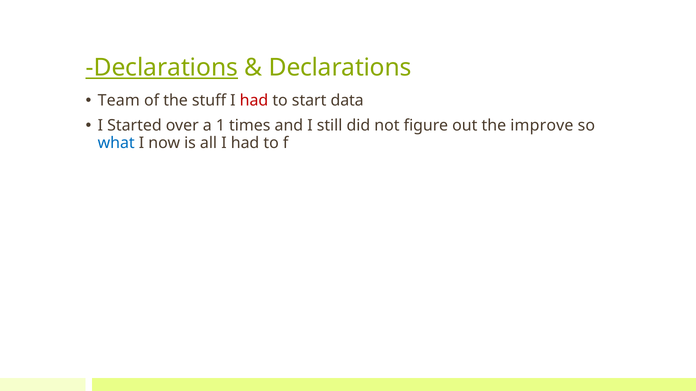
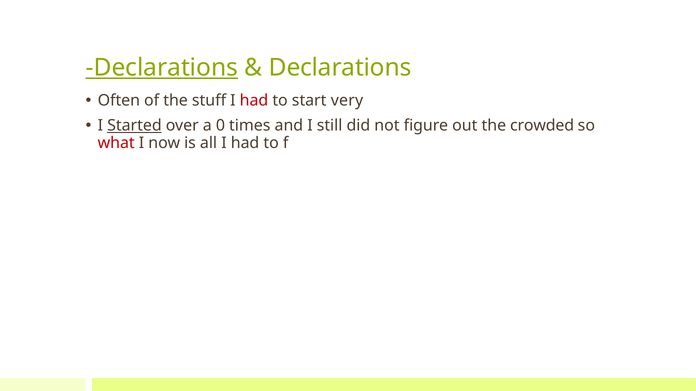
Team: Team -> Often
data: data -> very
Started underline: none -> present
1: 1 -> 0
improve: improve -> crowded
what colour: blue -> red
